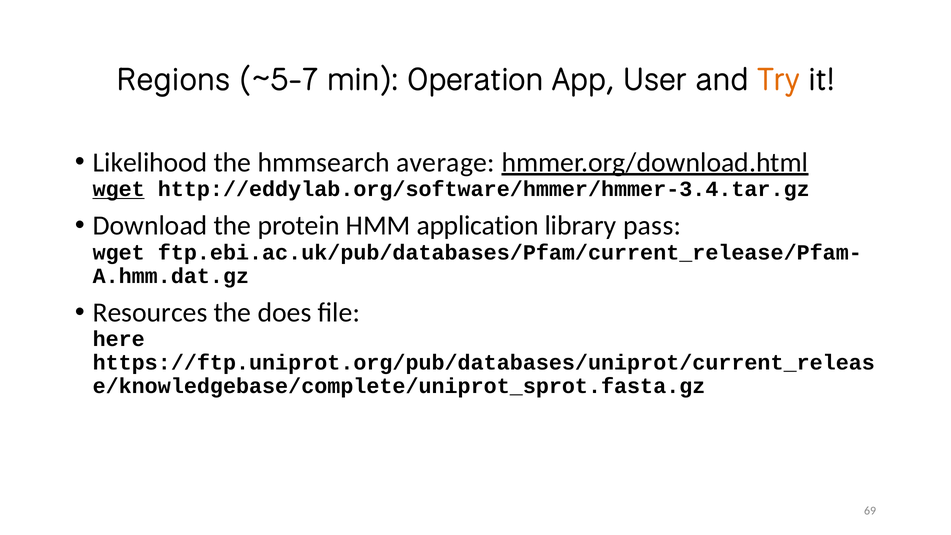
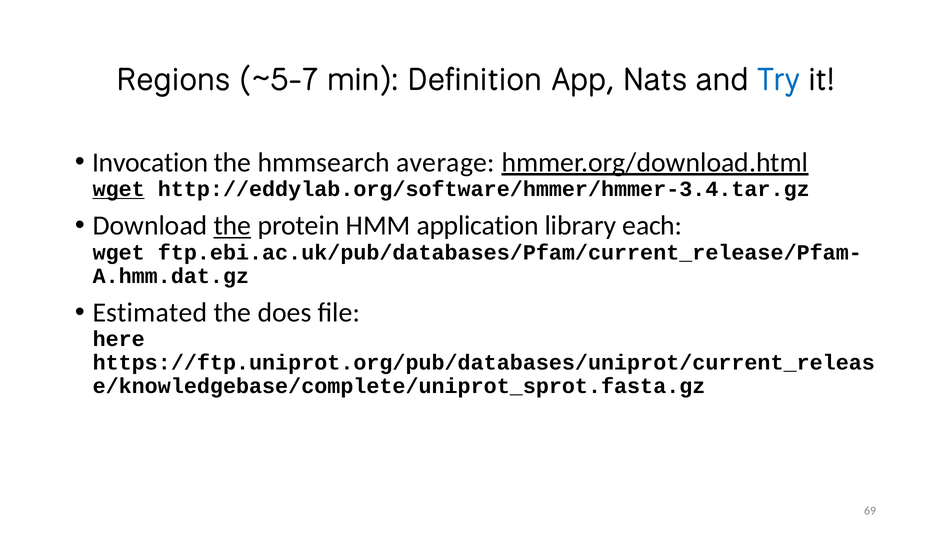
Operation: Operation -> Definition
User: User -> Nats
Try colour: orange -> blue
Likelihood: Likelihood -> Invocation
the at (232, 226) underline: none -> present
pass: pass -> each
Resources: Resources -> Estimated
